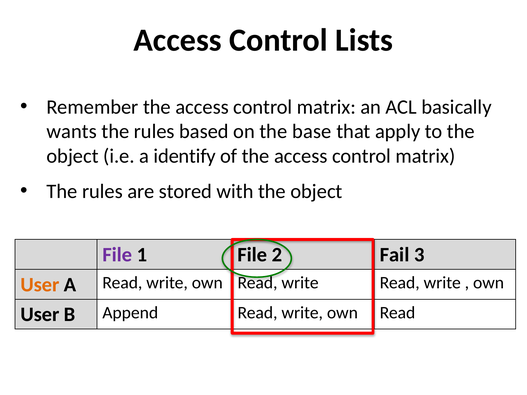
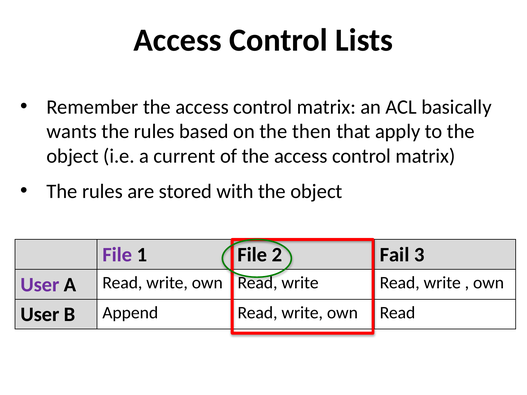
base: base -> then
identify: identify -> current
User at (40, 285) colour: orange -> purple
